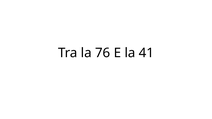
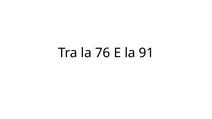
41: 41 -> 91
